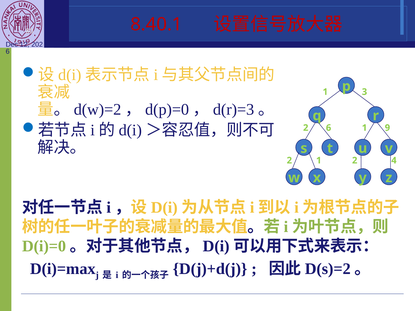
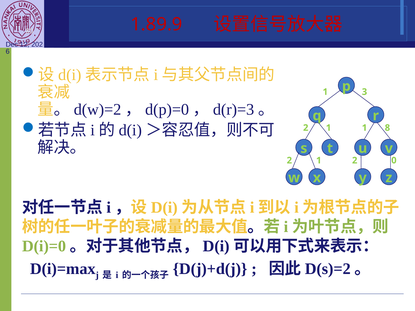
8.40.1: 8.40.1 -> 1.89.9
6 at (329, 128): 6 -> 1
9: 9 -> 8
4: 4 -> 0
